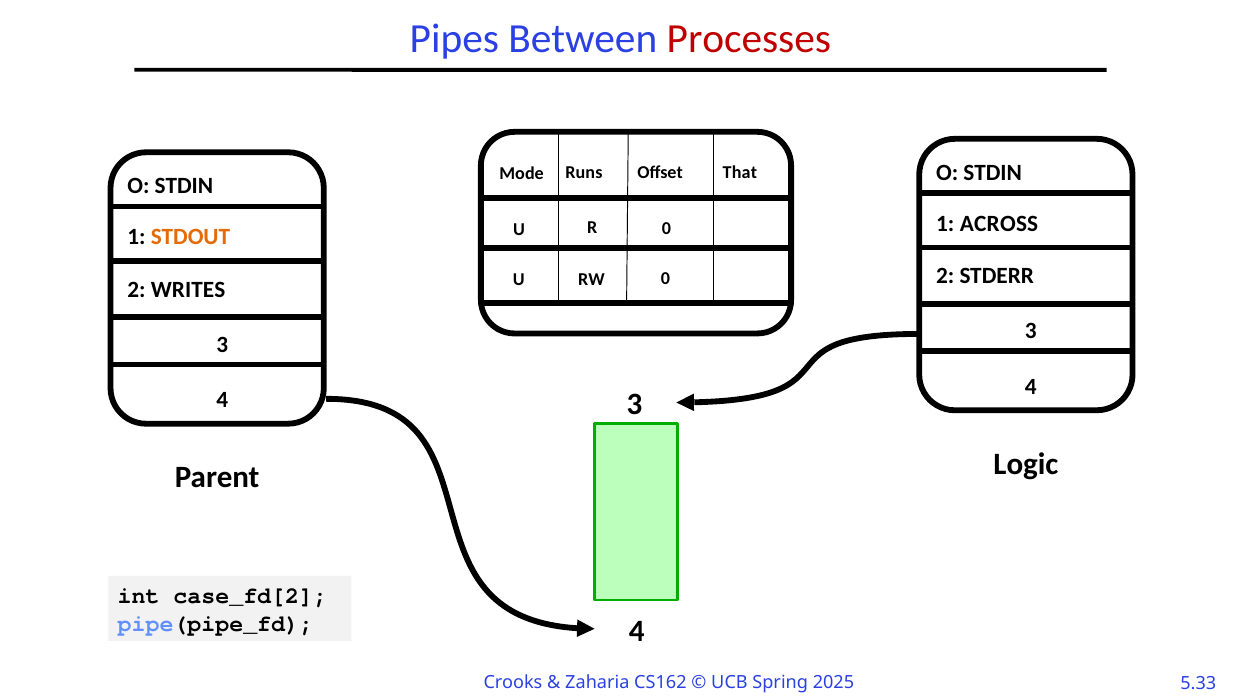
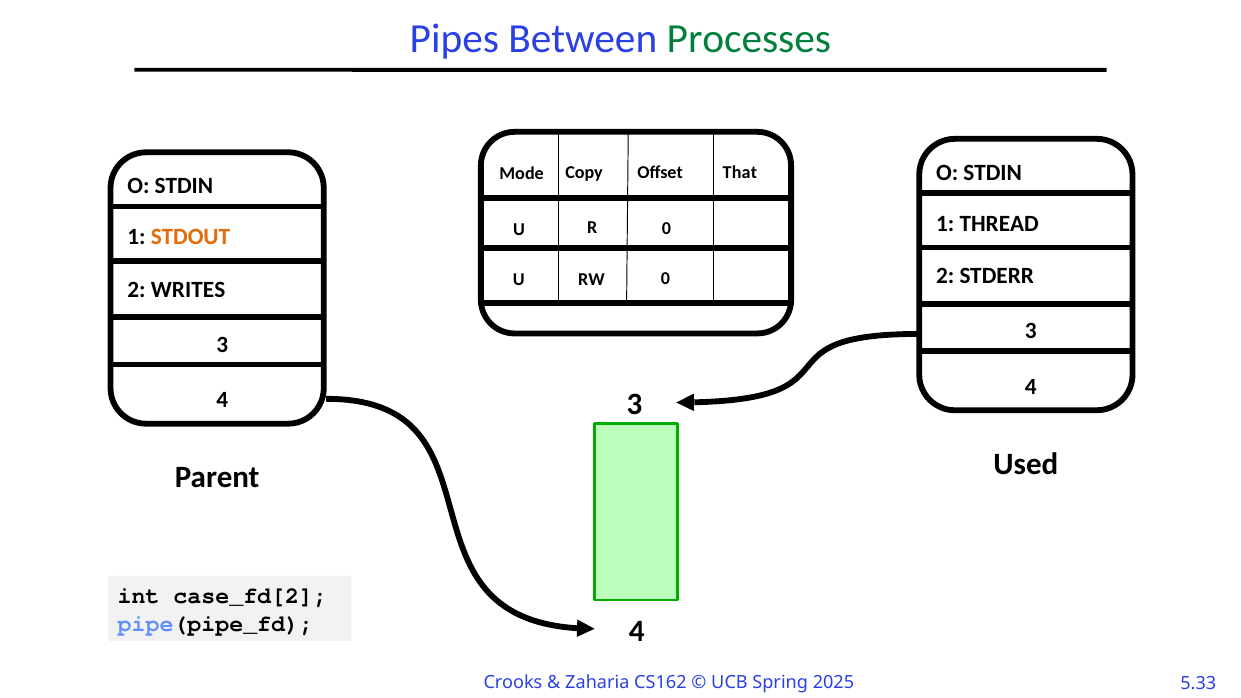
Processes colour: red -> green
Runs: Runs -> Copy
ACROSS: ACROSS -> THREAD
Logic: Logic -> Used
